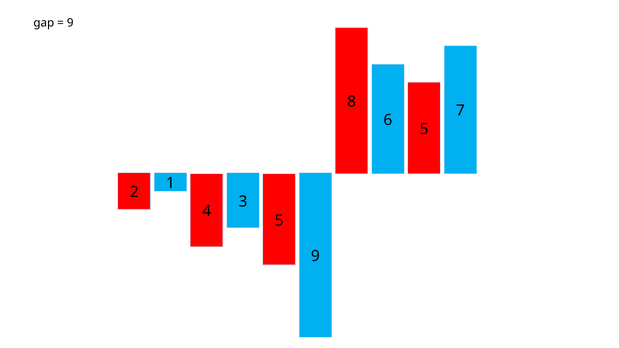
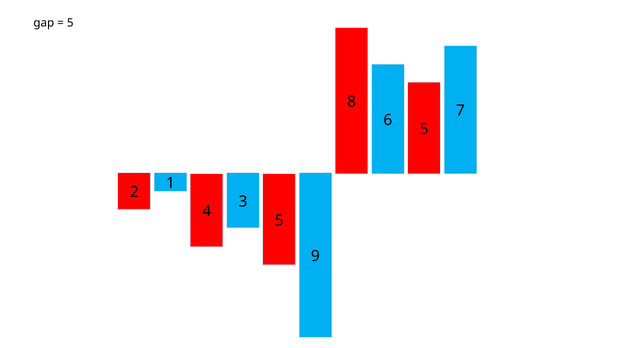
9 at (70, 23): 9 -> 5
